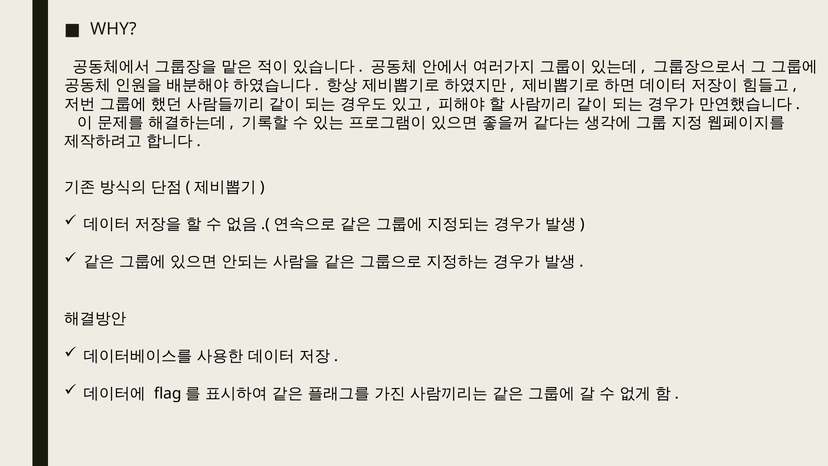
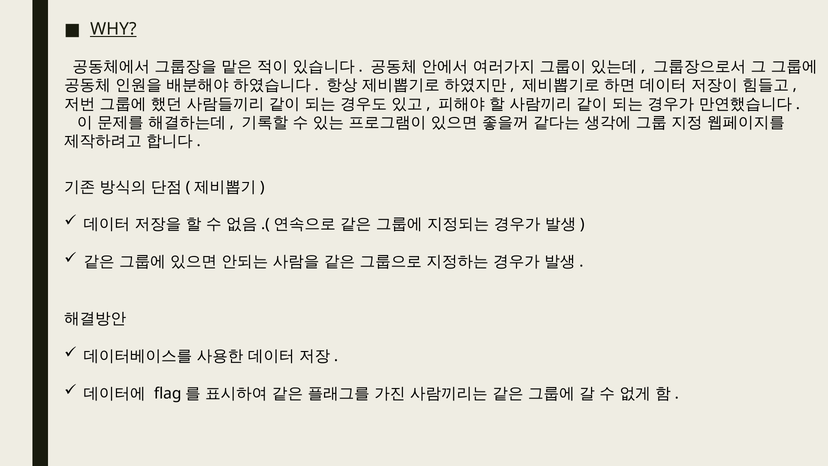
WHY underline: none -> present
